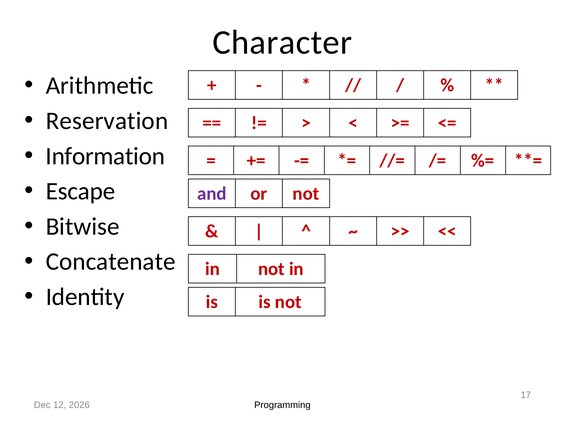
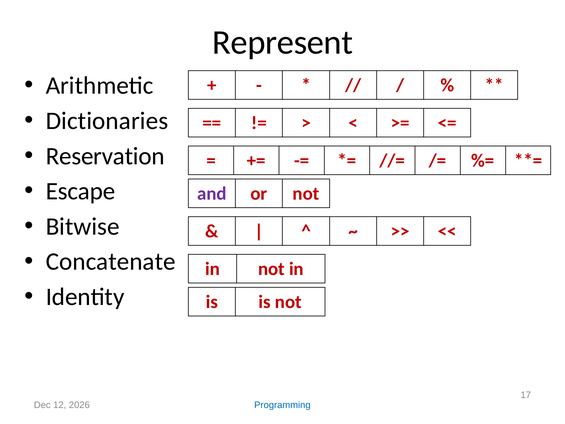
Character: Character -> Represent
Reservation: Reservation -> Dictionaries
Information: Information -> Reservation
Programming colour: black -> blue
